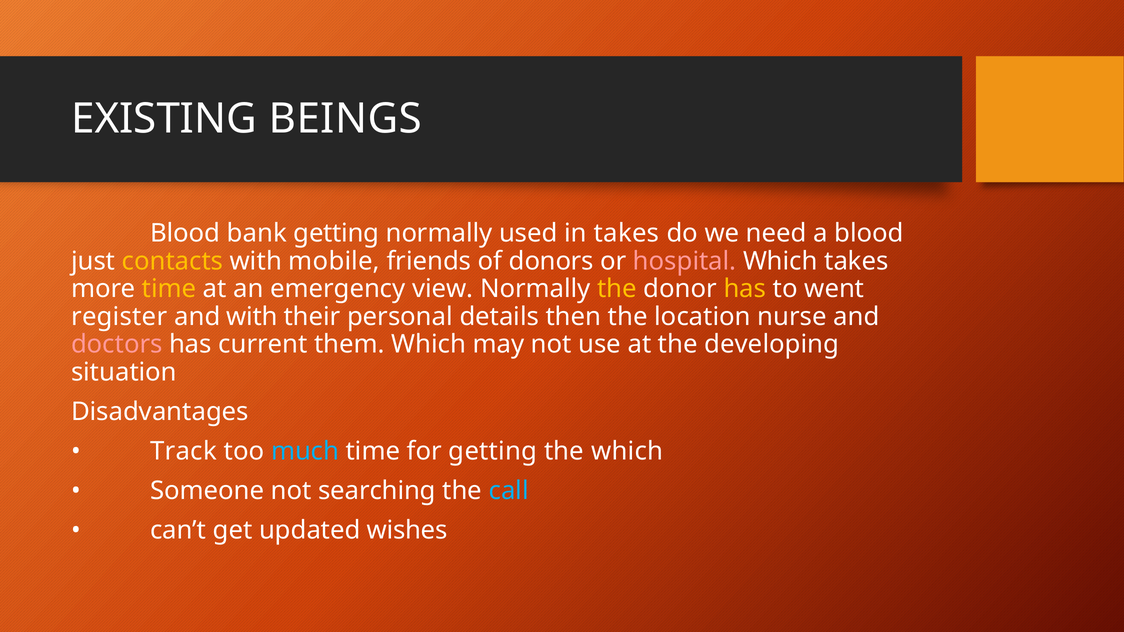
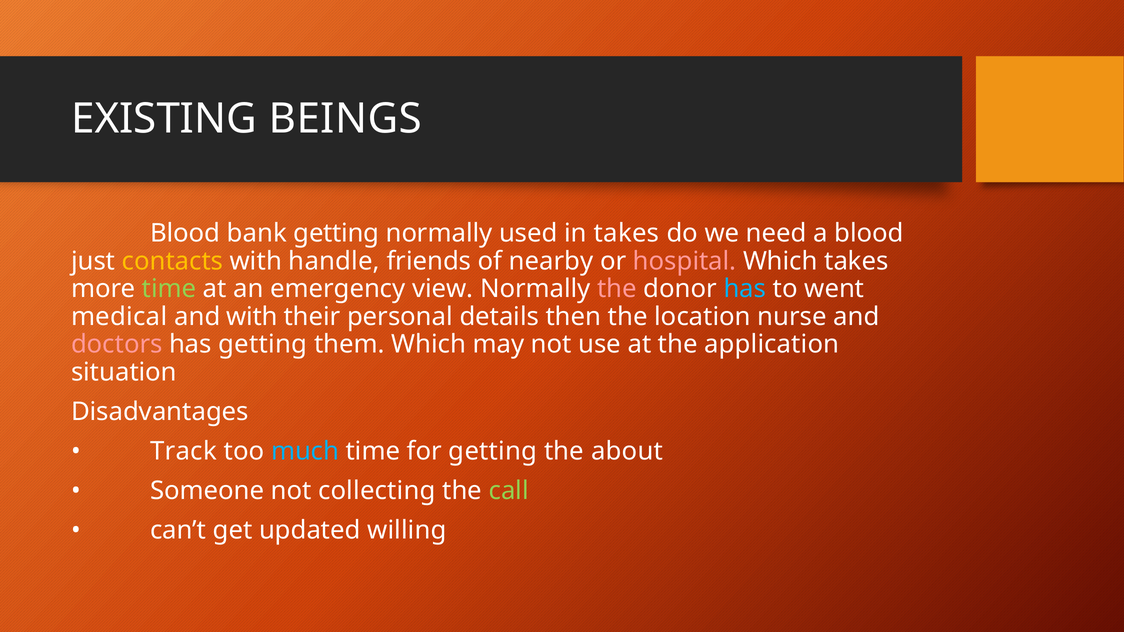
mobile: mobile -> handle
donors: donors -> nearby
time at (169, 289) colour: yellow -> light green
the at (617, 289) colour: yellow -> pink
has at (745, 289) colour: yellow -> light blue
register: register -> medical
has current: current -> getting
developing: developing -> application
the which: which -> about
searching: searching -> collecting
call colour: light blue -> light green
wishes: wishes -> willing
